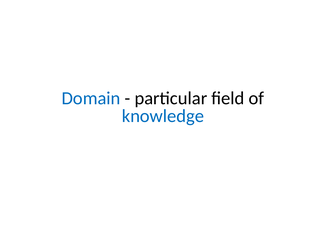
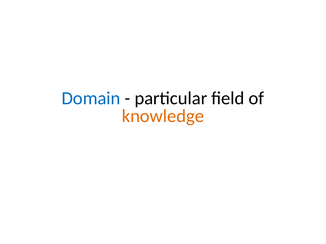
knowledge colour: blue -> orange
